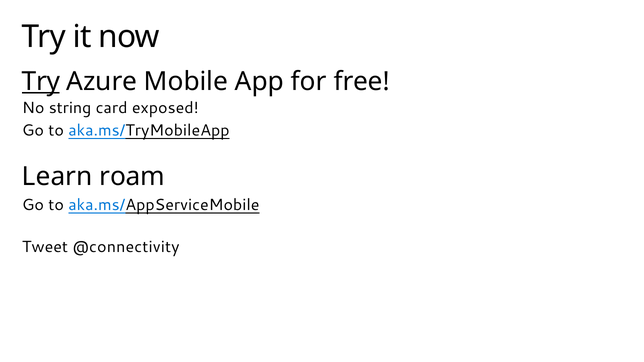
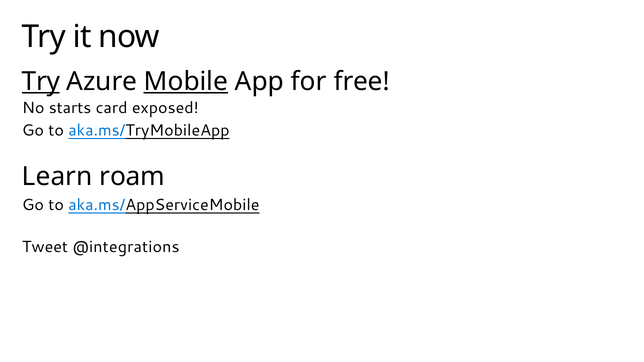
Mobile underline: none -> present
string: string -> starts
@connectivity: @connectivity -> @integrations
